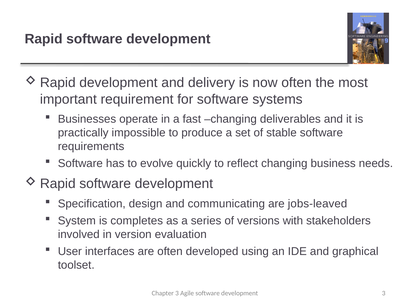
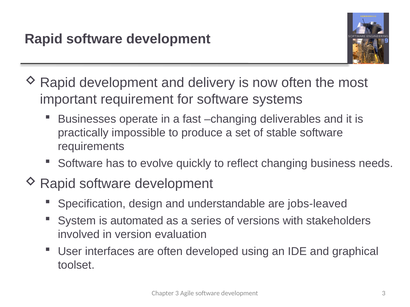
communicating: communicating -> understandable
completes: completes -> automated
